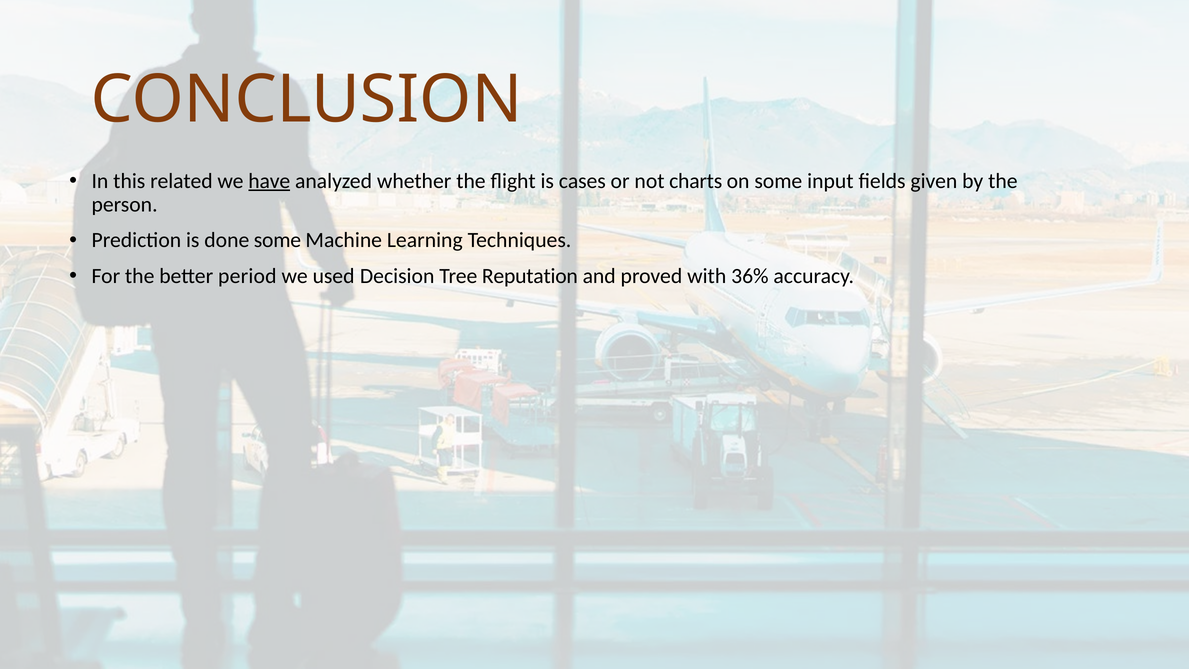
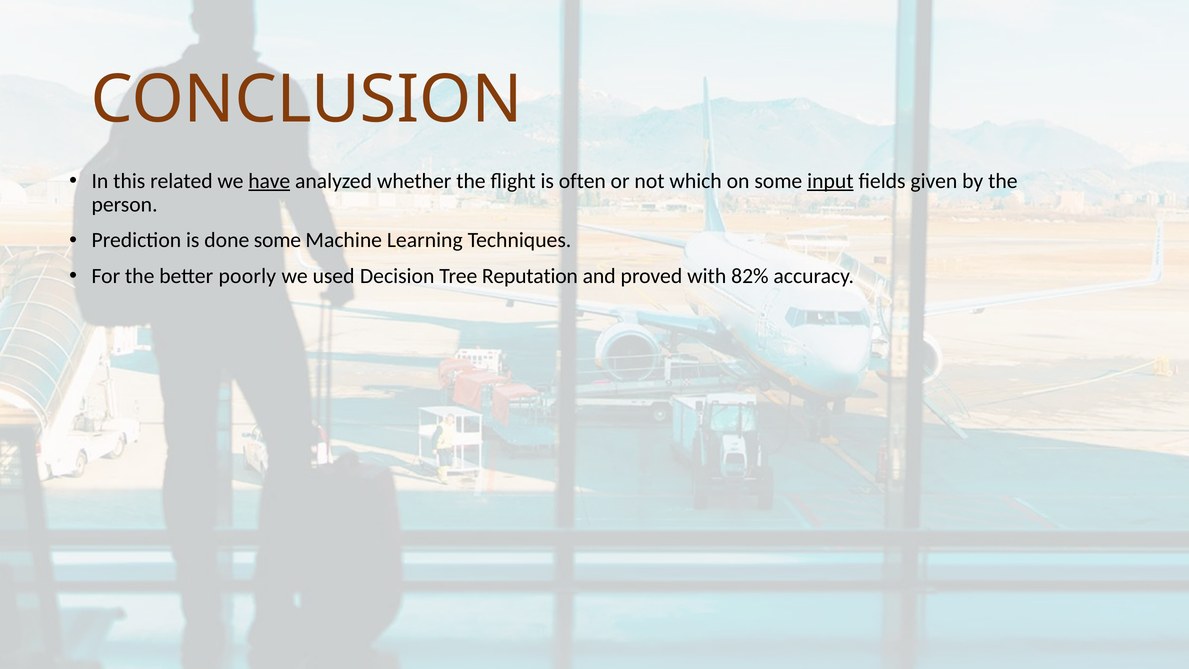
cases: cases -> often
charts: charts -> which
input underline: none -> present
period: period -> poorly
36%: 36% -> 82%
